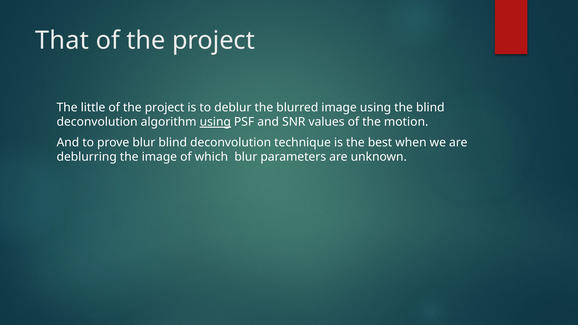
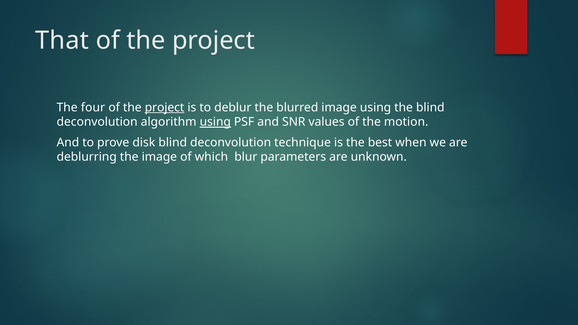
little: little -> four
project at (165, 108) underline: none -> present
prove blur: blur -> disk
